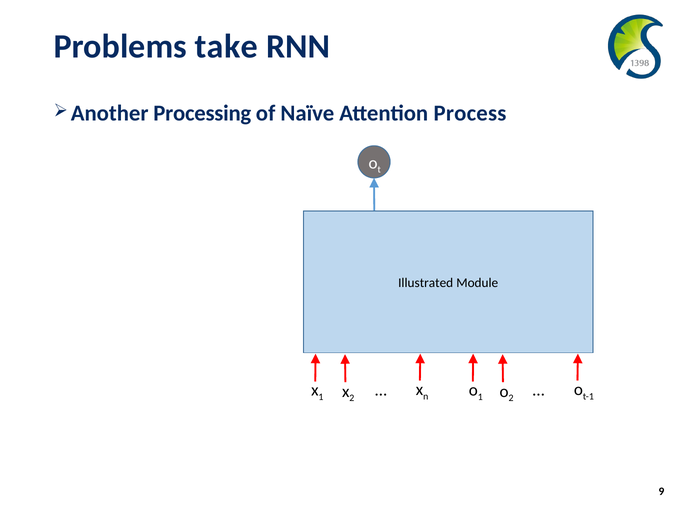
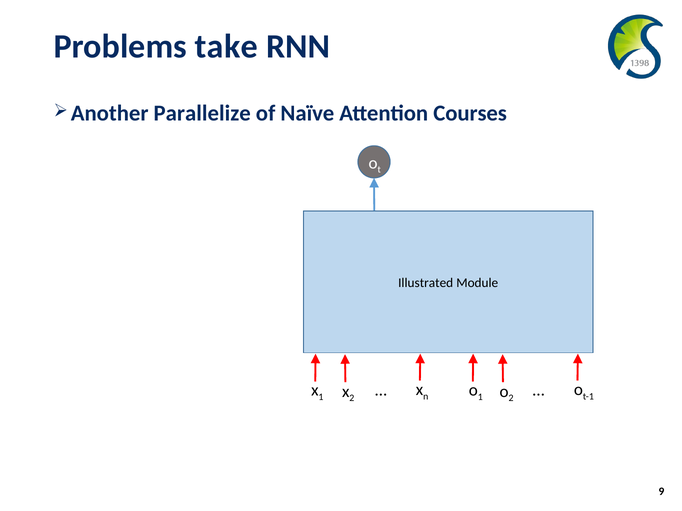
Processing: Processing -> Parallelize
Process: Process -> Courses
